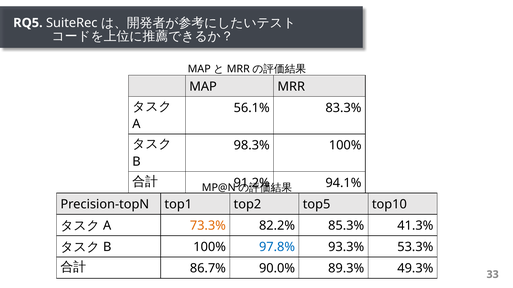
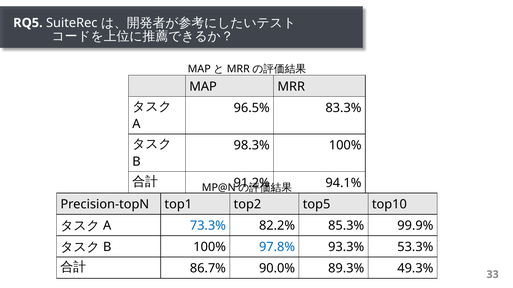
56.1%: 56.1% -> 96.5%
73.3% colour: orange -> blue
41.3%: 41.3% -> 99.9%
